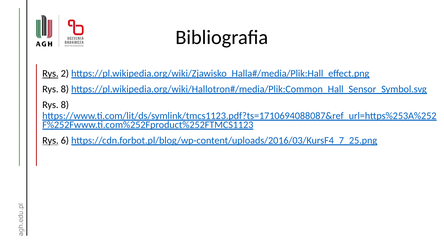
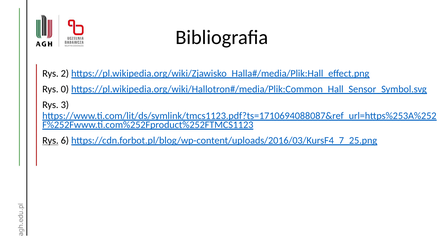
Rys at (50, 74) underline: present -> none
8 at (65, 89): 8 -> 0
8 at (65, 105): 8 -> 3
